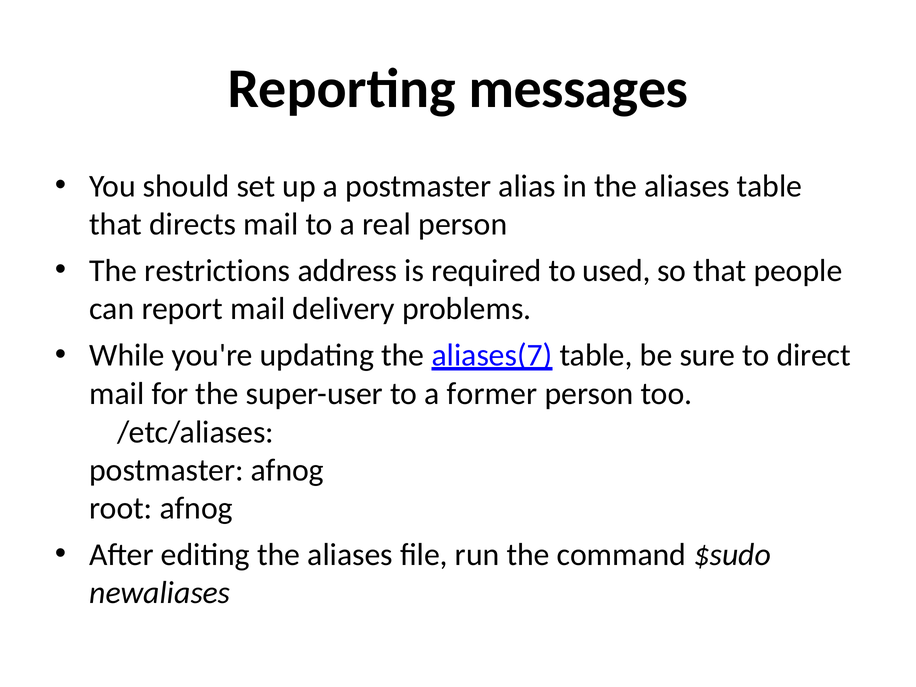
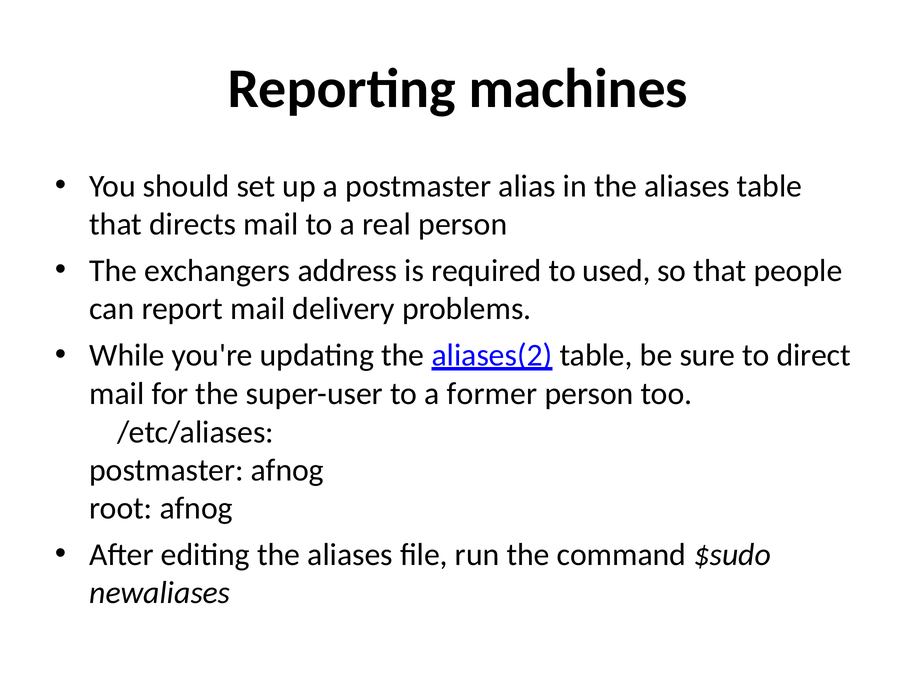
messages: messages -> machines
restrictions: restrictions -> exchangers
aliases(7: aliases(7 -> aliases(2
